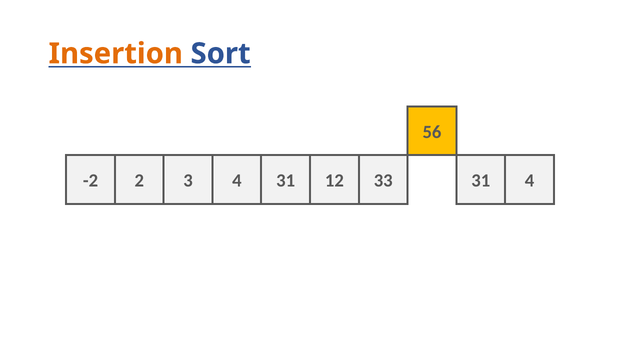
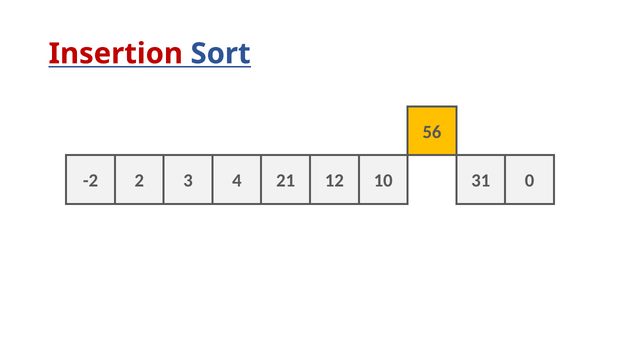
Insertion colour: orange -> red
-2 31: 31 -> 21
33: 33 -> 10
31 4: 4 -> 0
